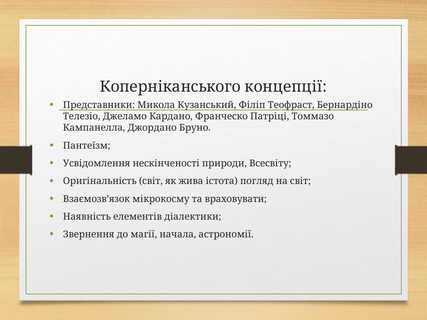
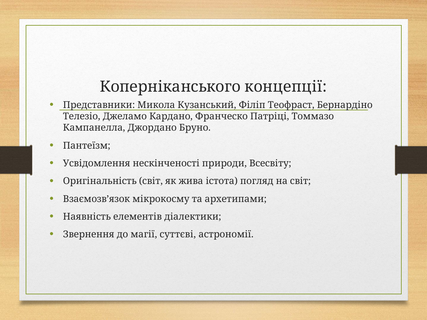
враховувати: враховувати -> архетипами
начала: начала -> суттєві
